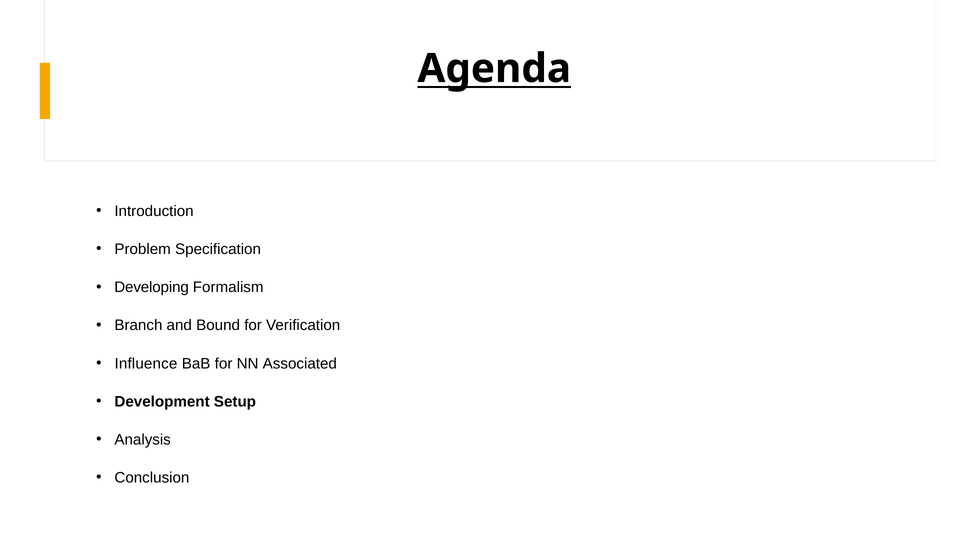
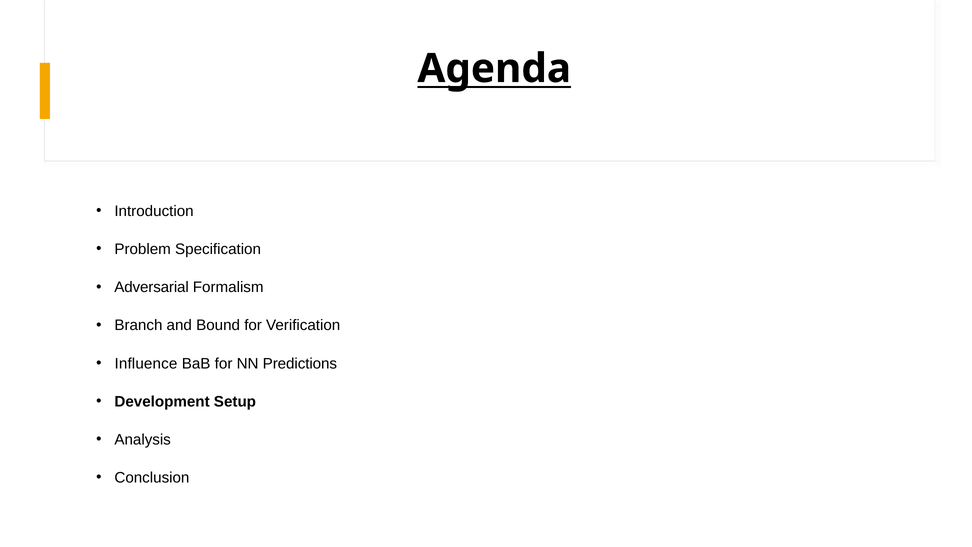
Developing: Developing -> Adversarial
Associated: Associated -> Predictions
